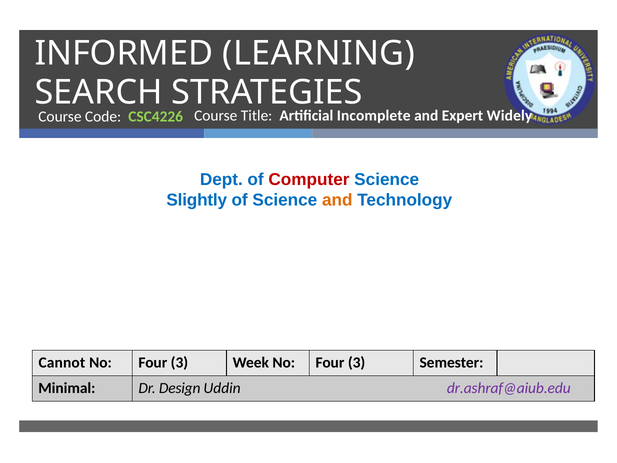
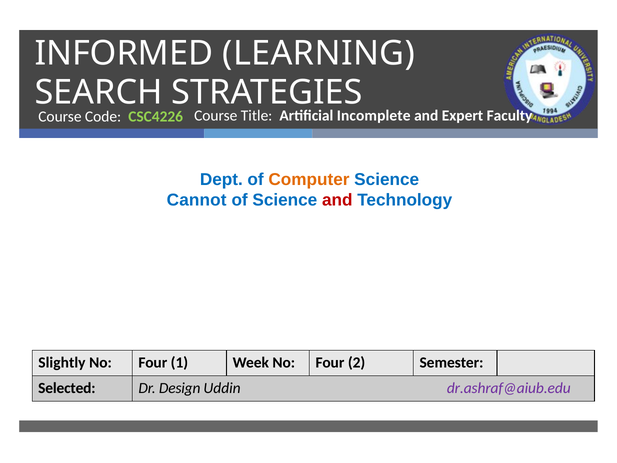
Widely: Widely -> Faculty
Computer colour: red -> orange
Slightly: Slightly -> Cannot
and at (337, 200) colour: orange -> red
Cannot: Cannot -> Slightly
3 at (179, 363): 3 -> 1
Week No Four 3: 3 -> 2
Minimal: Minimal -> Selected
